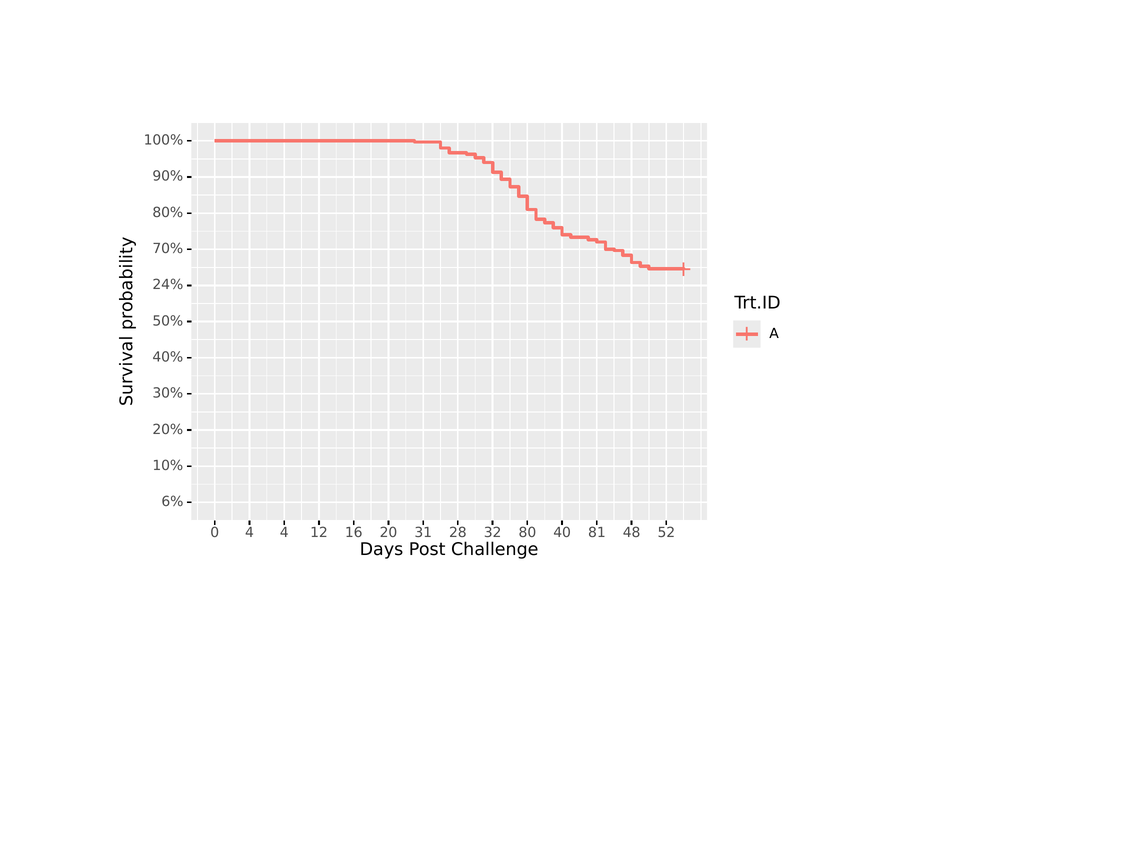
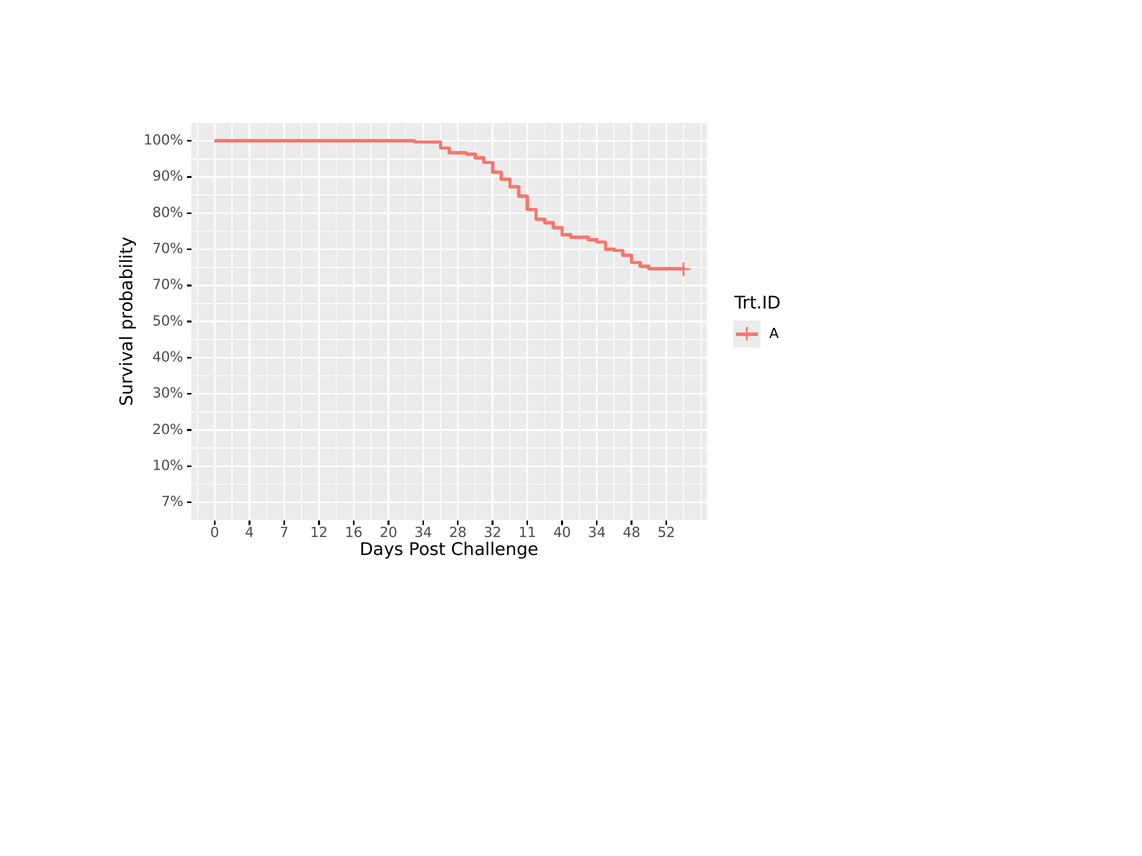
24% at (168, 285): 24% -> 70%
6%: 6% -> 7%
4 4: 4 -> 7
20 31: 31 -> 34
80: 80 -> 11
40 81: 81 -> 34
